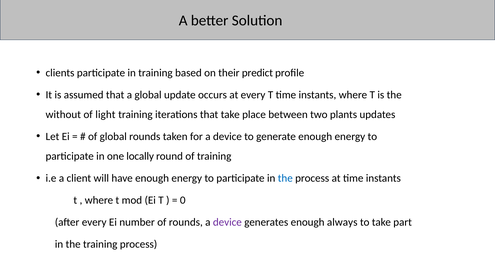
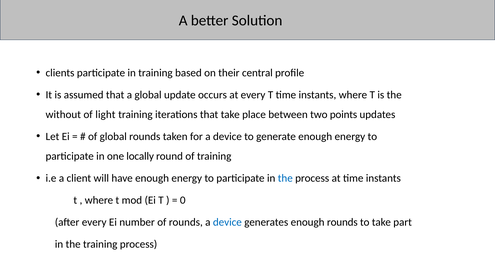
predict: predict -> central
plants: plants -> points
device at (227, 223) colour: purple -> blue
enough always: always -> rounds
